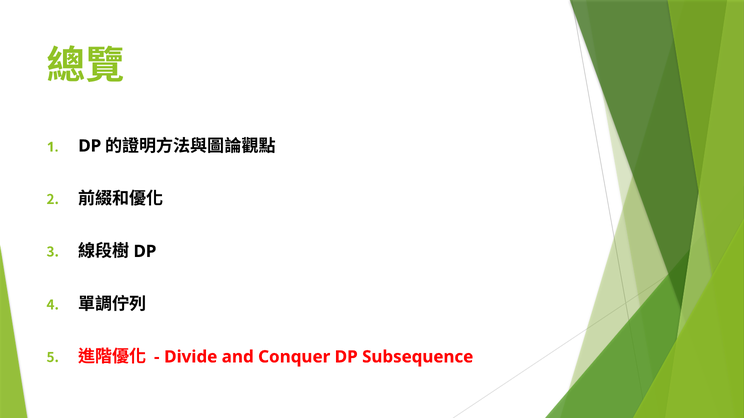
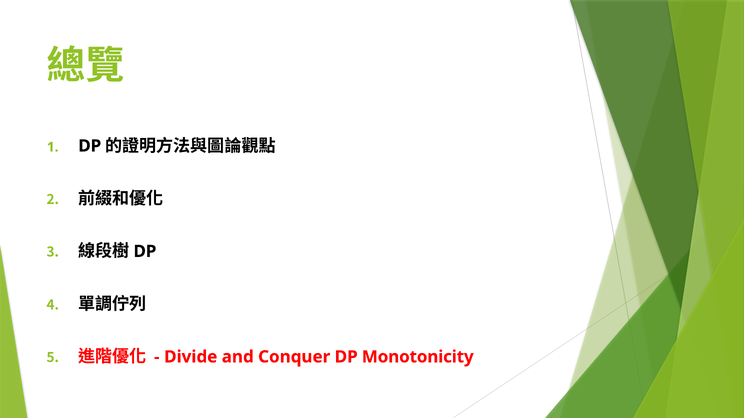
Subsequence: Subsequence -> Monotonicity
